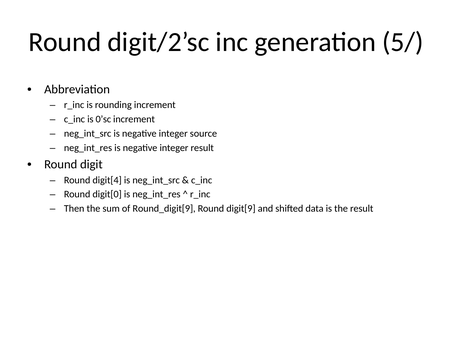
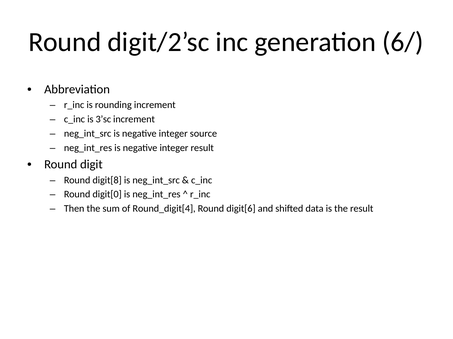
5/: 5/ -> 6/
0’sc: 0’sc -> 3’sc
digit[4: digit[4 -> digit[8
Round_digit[9: Round_digit[9 -> Round_digit[4
digit[9: digit[9 -> digit[6
